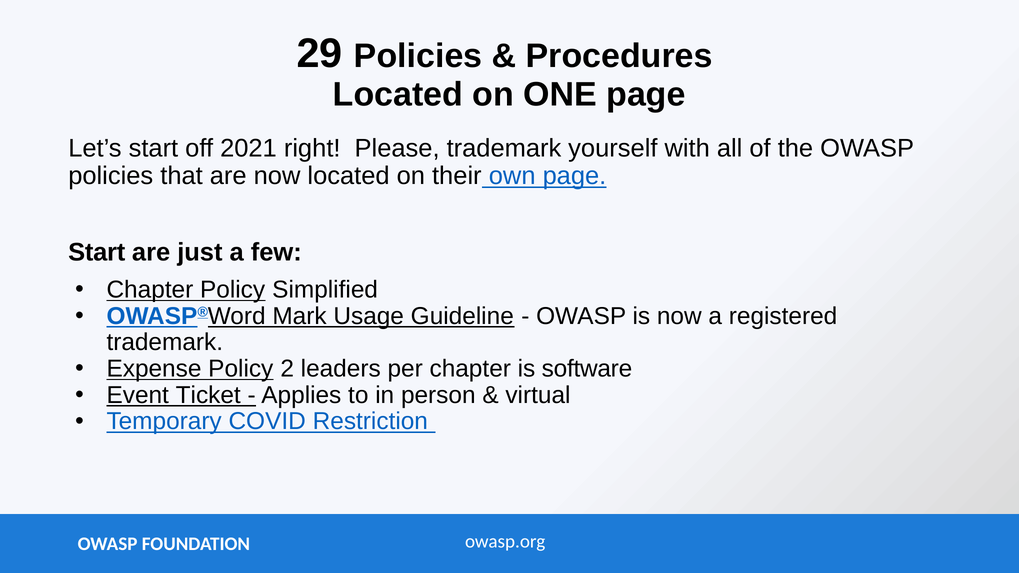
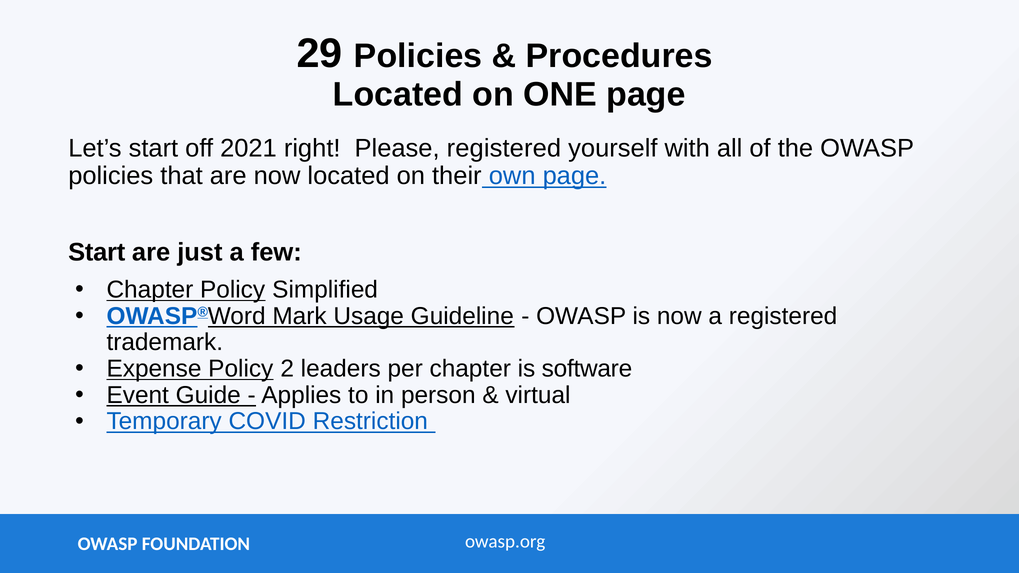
Please trademark: trademark -> registered
Ticket: Ticket -> Guide
